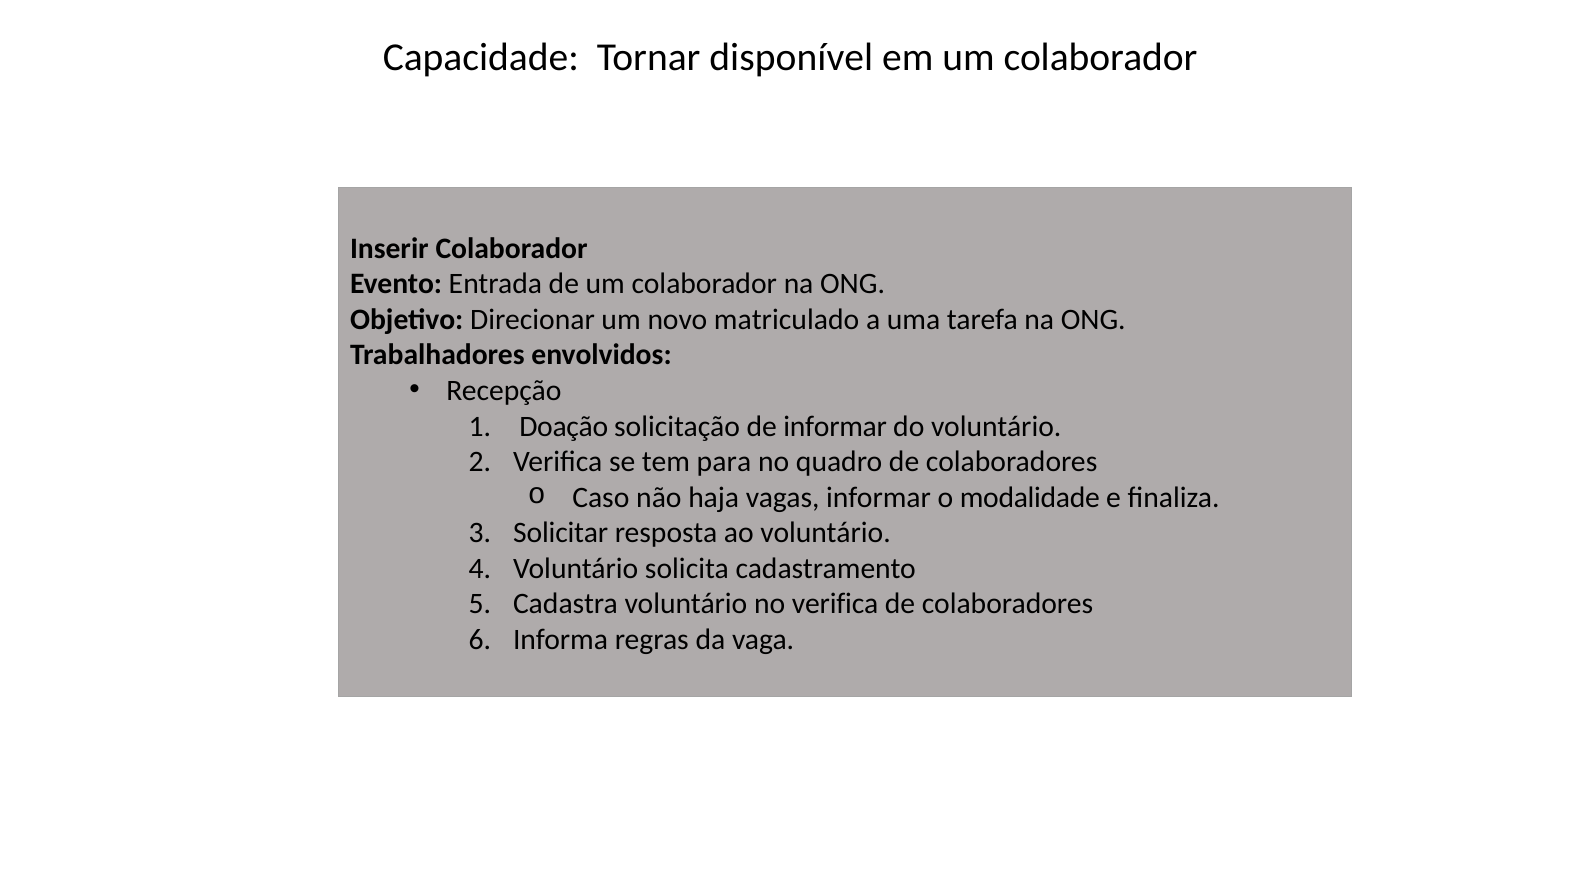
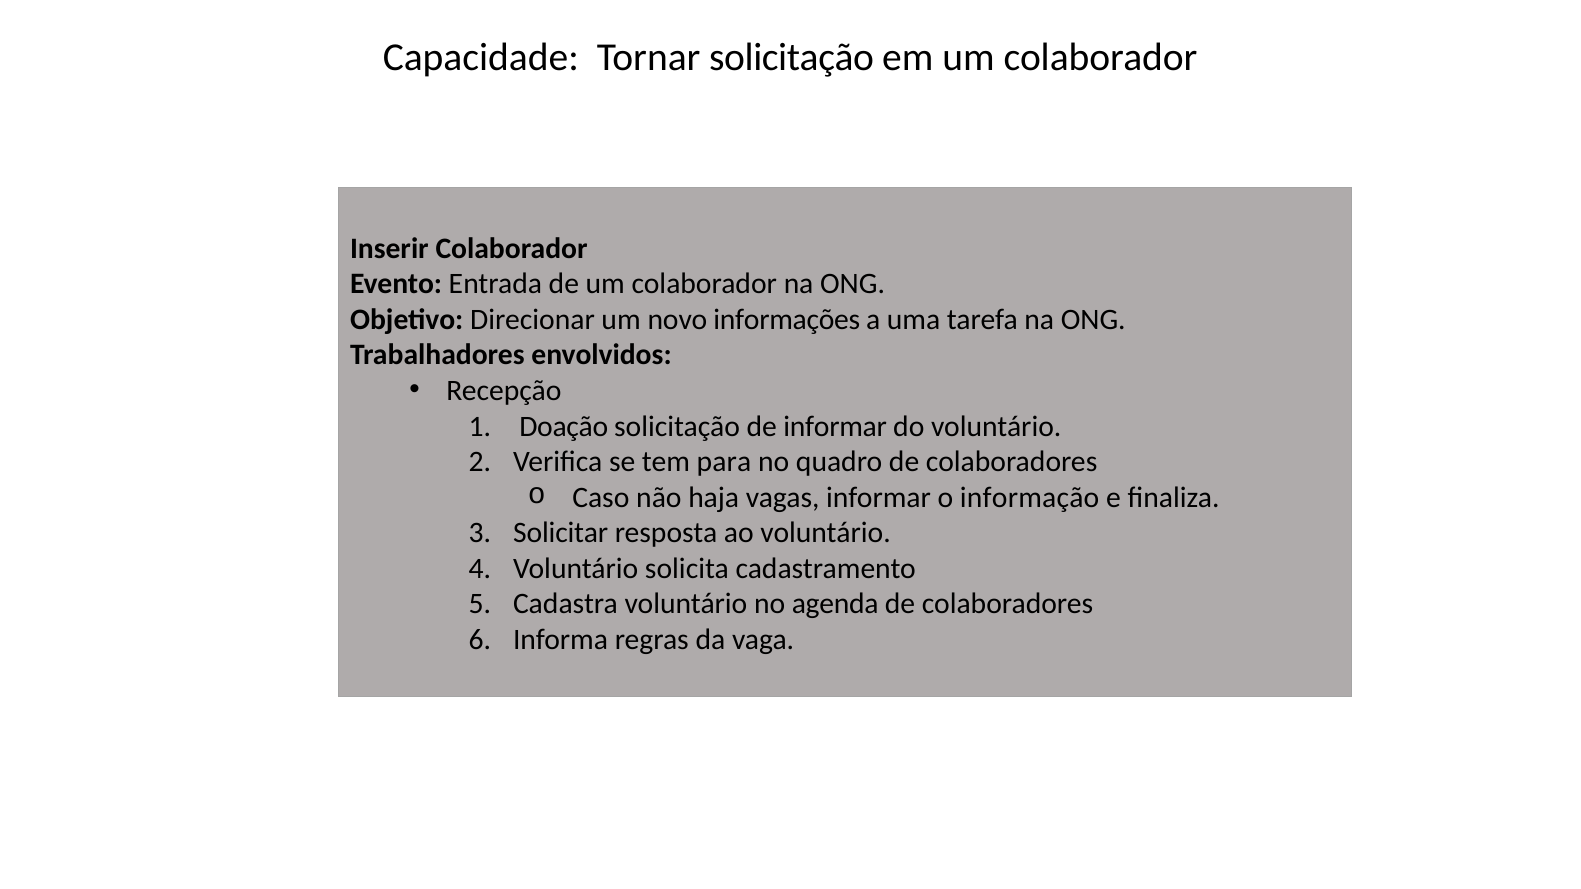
Tornar disponível: disponível -> solicitação
matriculado: matriculado -> informações
modalidade: modalidade -> informação
no verifica: verifica -> agenda
